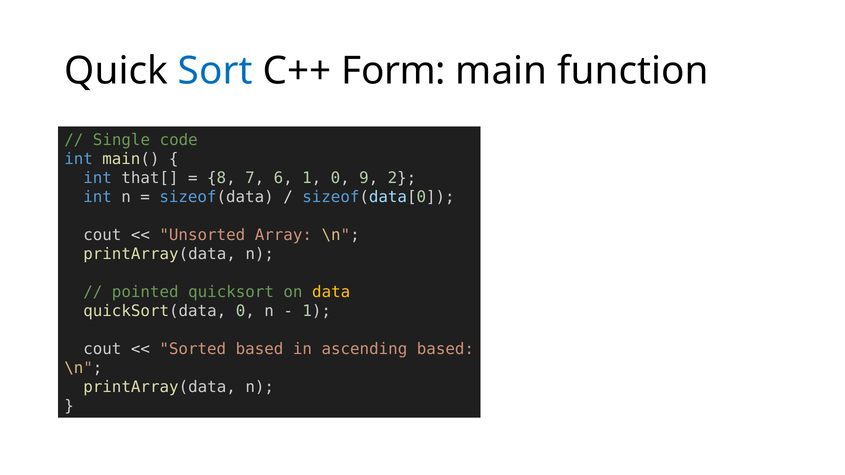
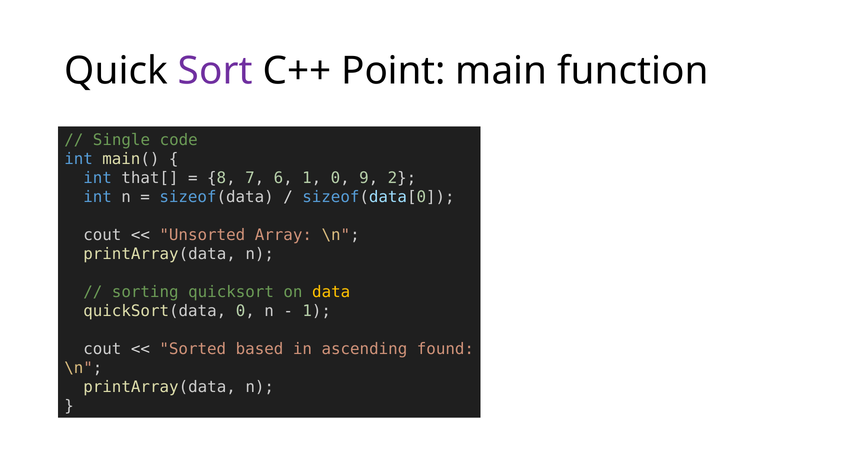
Sort colour: blue -> purple
Form: Form -> Point
pointed: pointed -> sorting
ascending based: based -> found
